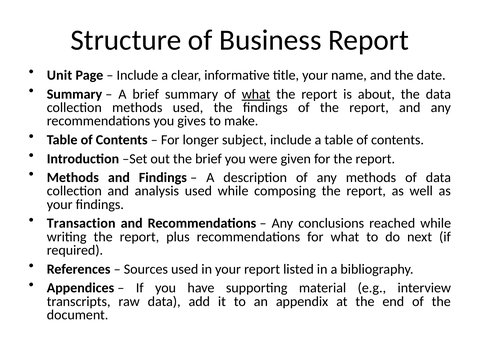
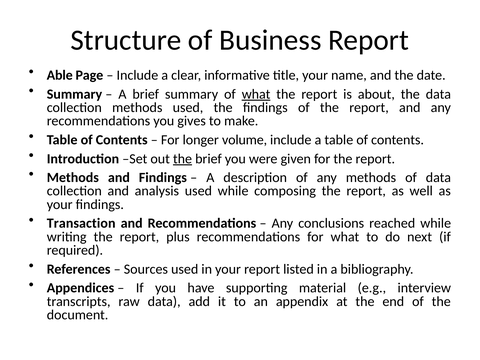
Unit: Unit -> Able
subject: subject -> volume
the at (183, 159) underline: none -> present
